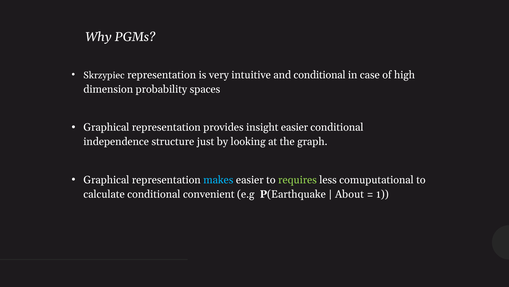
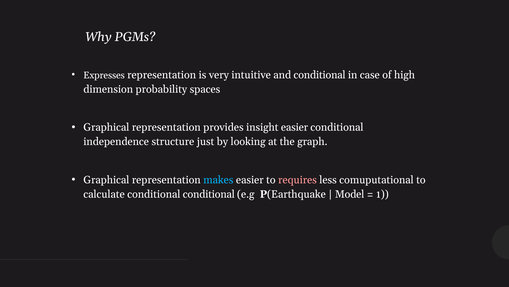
Skrzypiec: Skrzypiec -> Expresses
requires colour: light green -> pink
conditional convenient: convenient -> conditional
About: About -> Model
